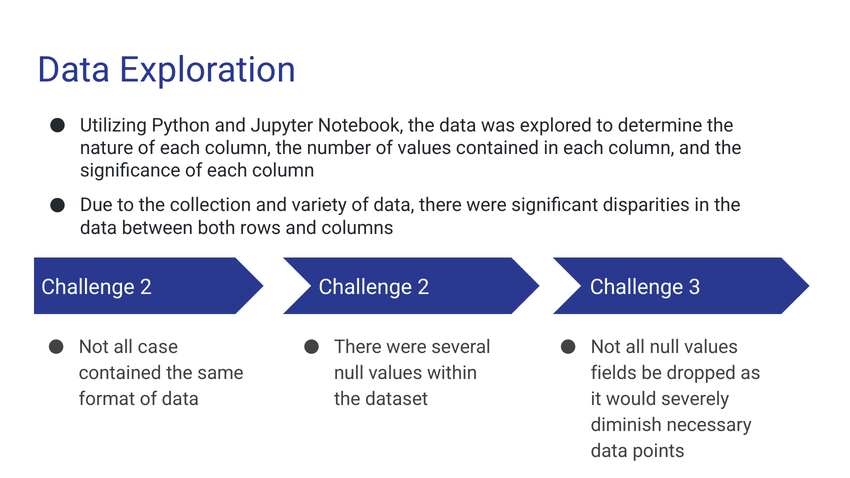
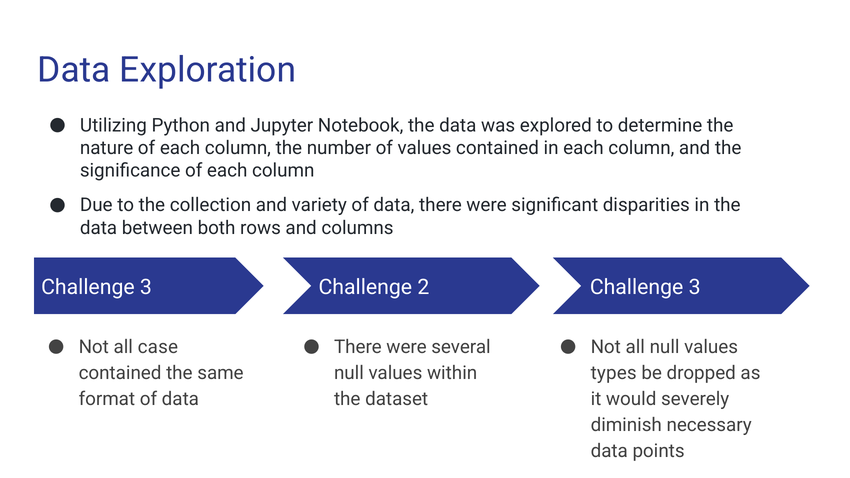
2 at (146, 287): 2 -> 3
fields: fields -> types
